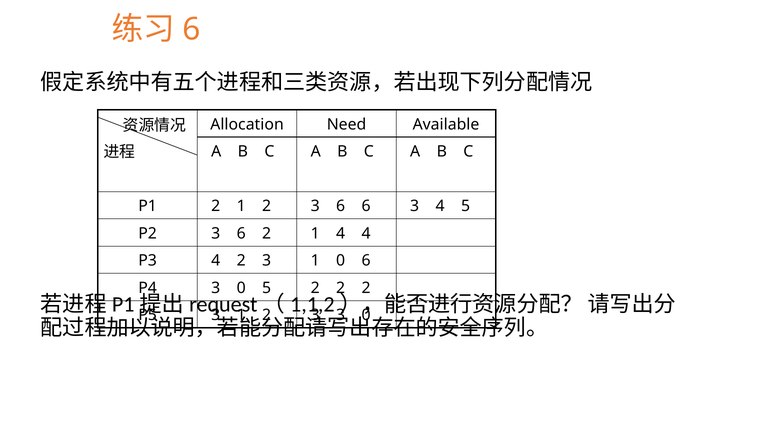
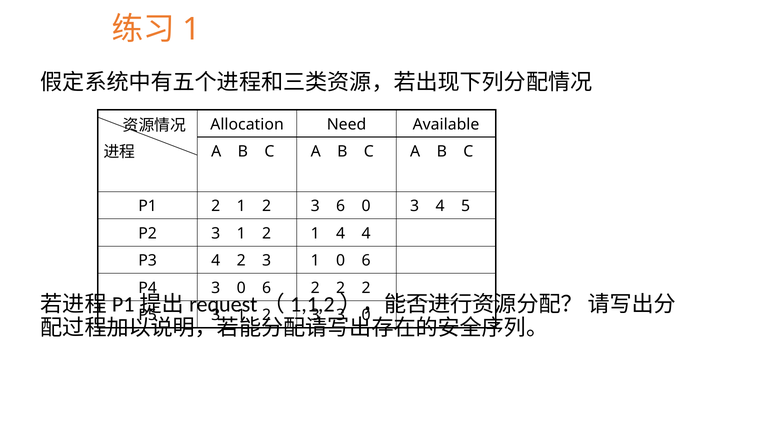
6 at (191, 29): 6 -> 1
6 6: 6 -> 0
P2 3 6: 6 -> 1
3 0 5: 5 -> 6
